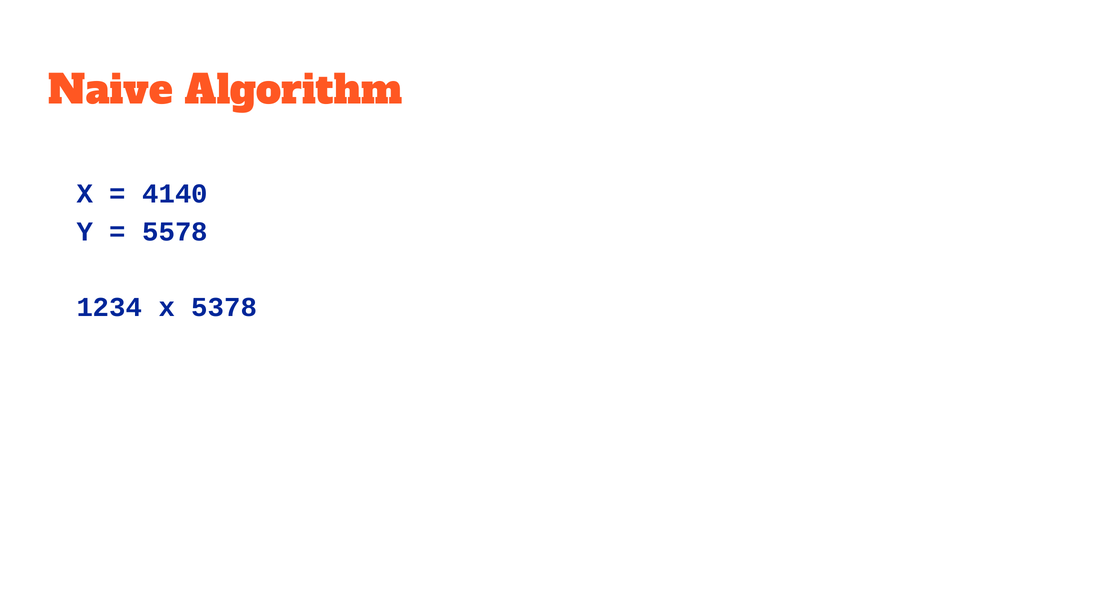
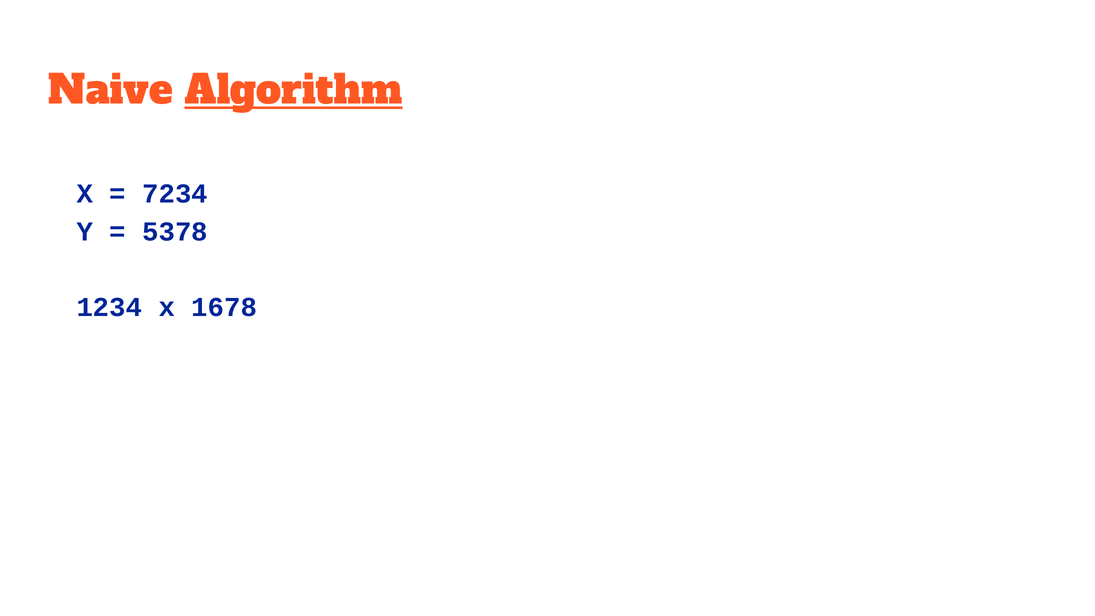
Algorithm underline: none -> present
4140: 4140 -> 7234
5578: 5578 -> 5378
5378: 5378 -> 1678
